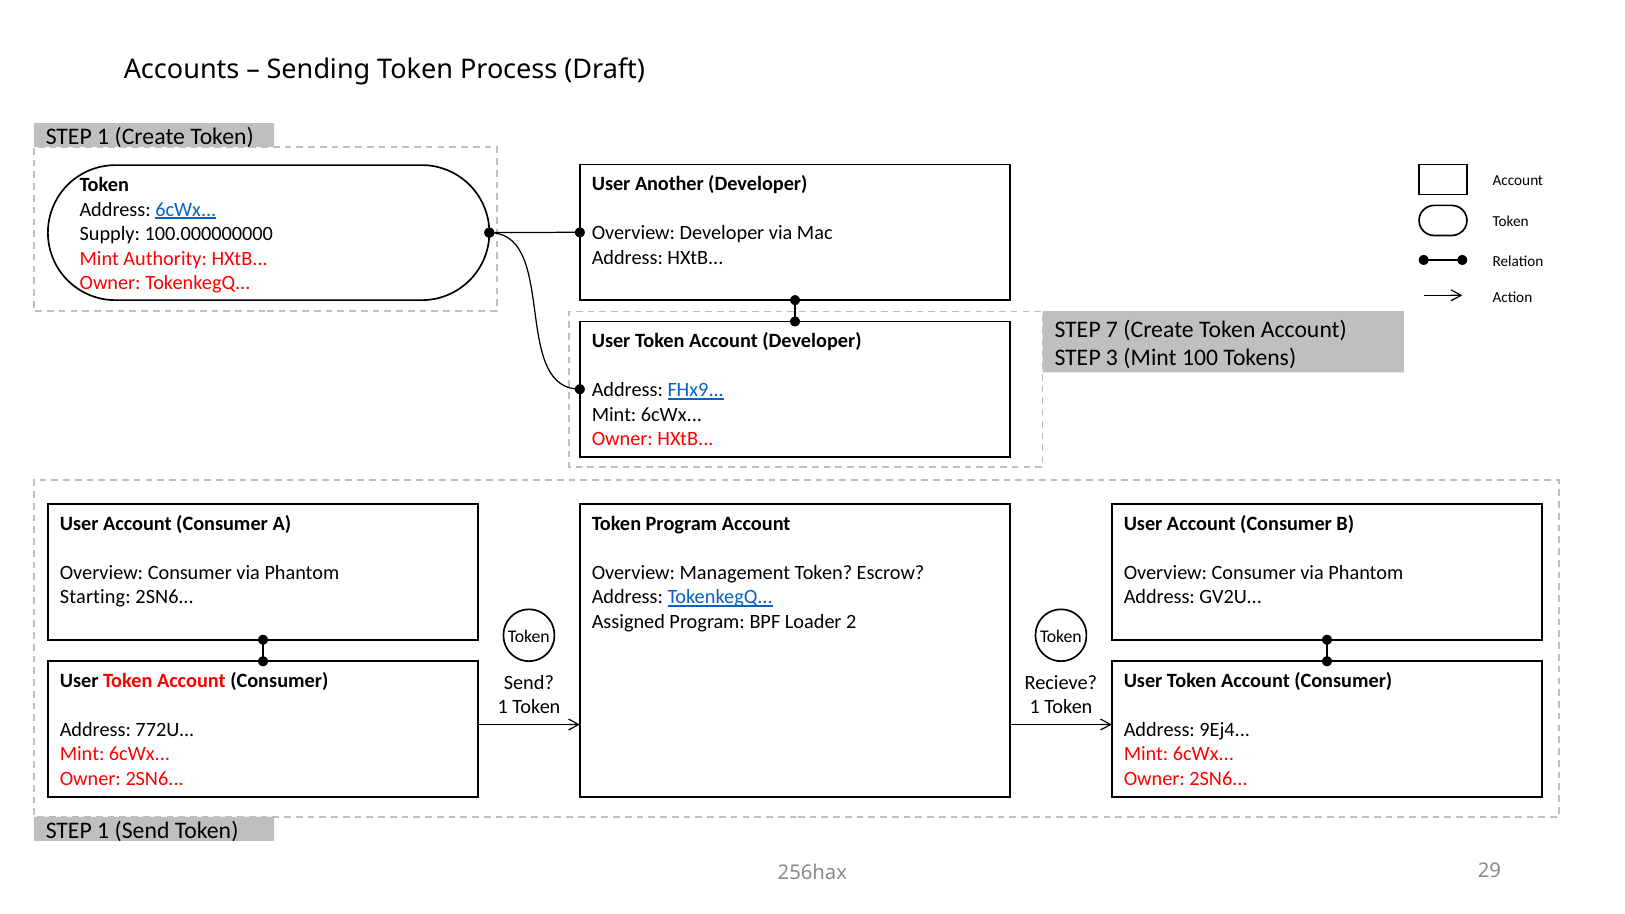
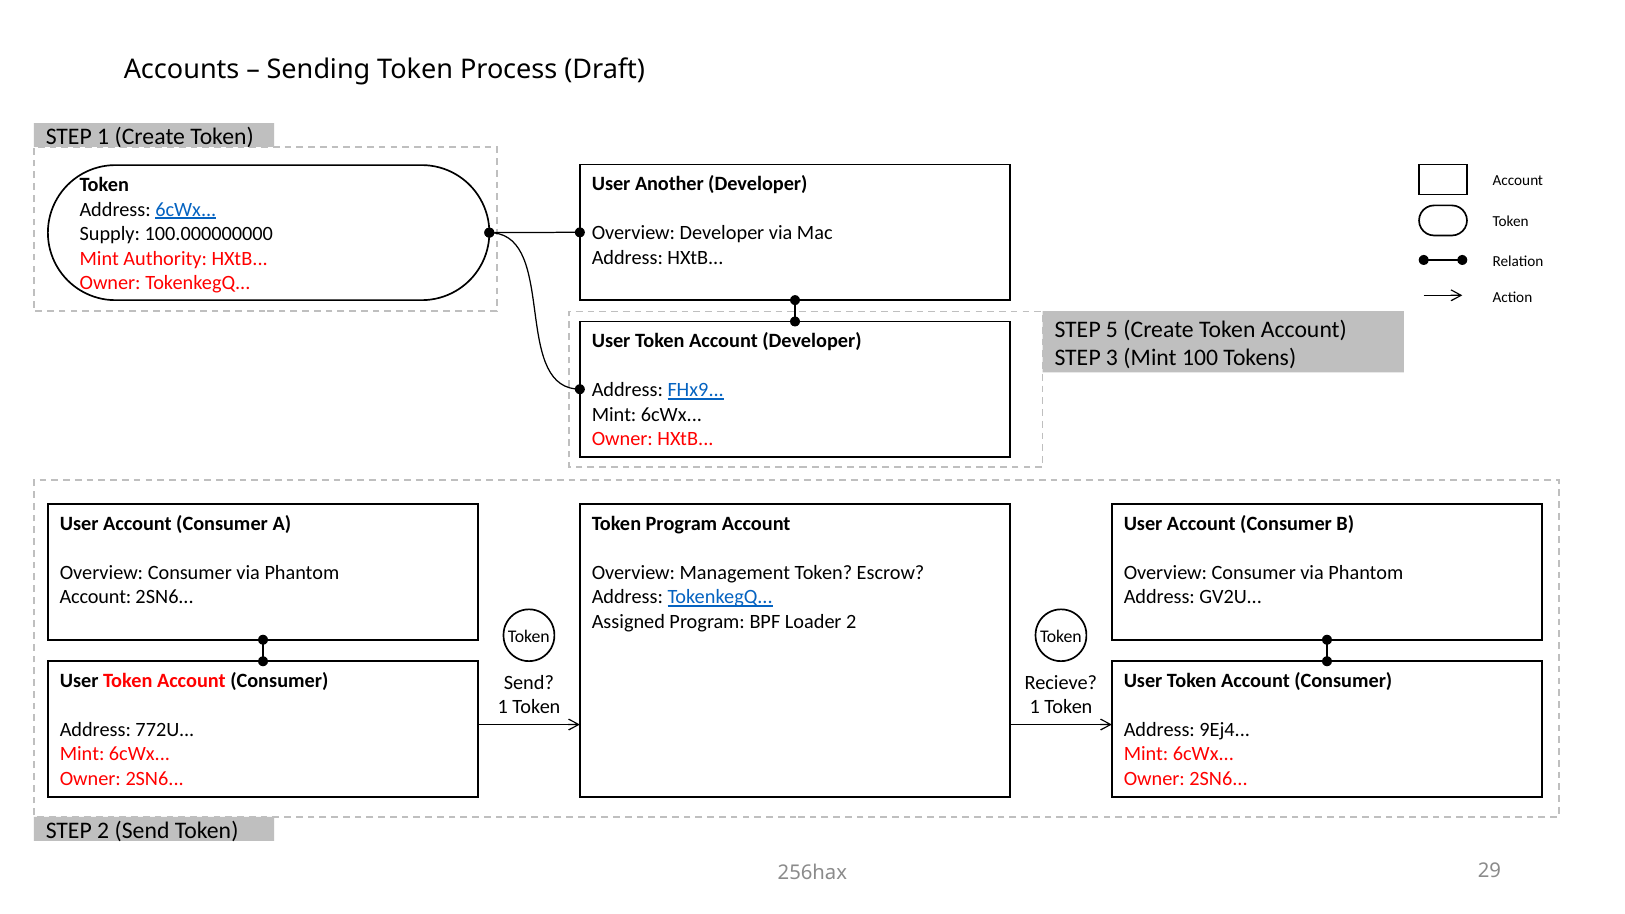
7: 7 -> 5
Starting at (95, 597): Starting -> Account
1 at (103, 831): 1 -> 2
